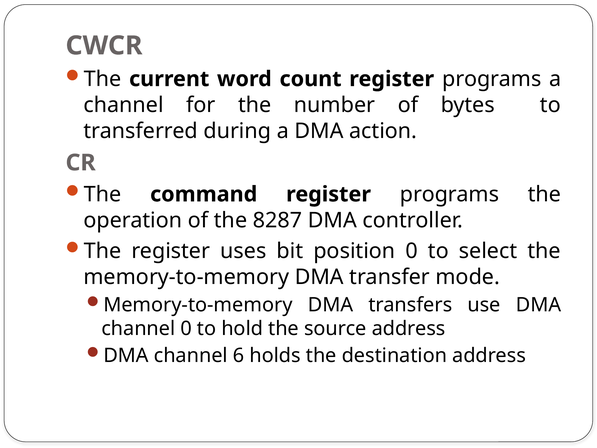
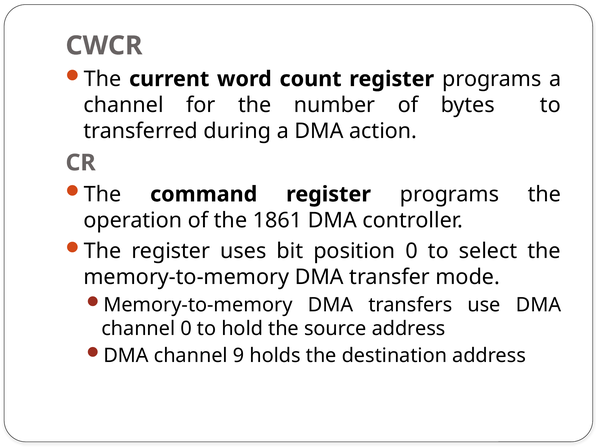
8287: 8287 -> 1861
6: 6 -> 9
